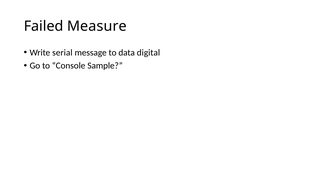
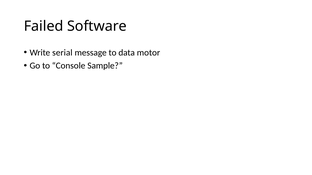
Measure: Measure -> Software
digital: digital -> motor
